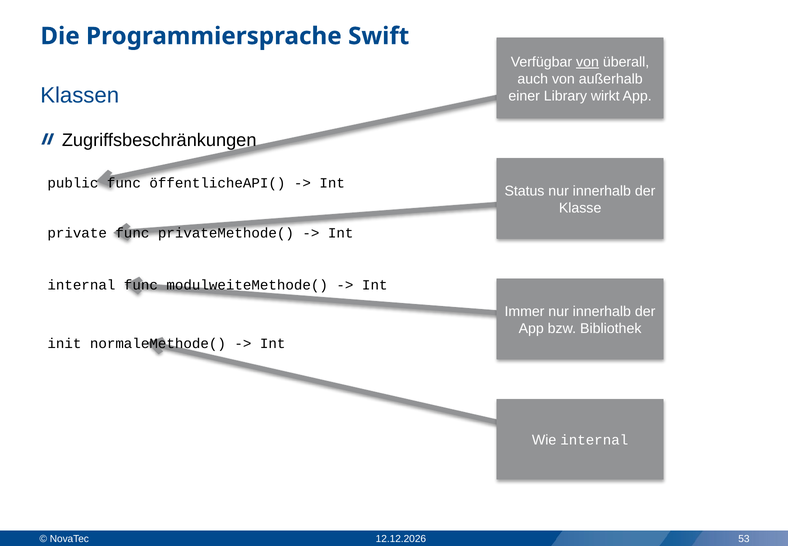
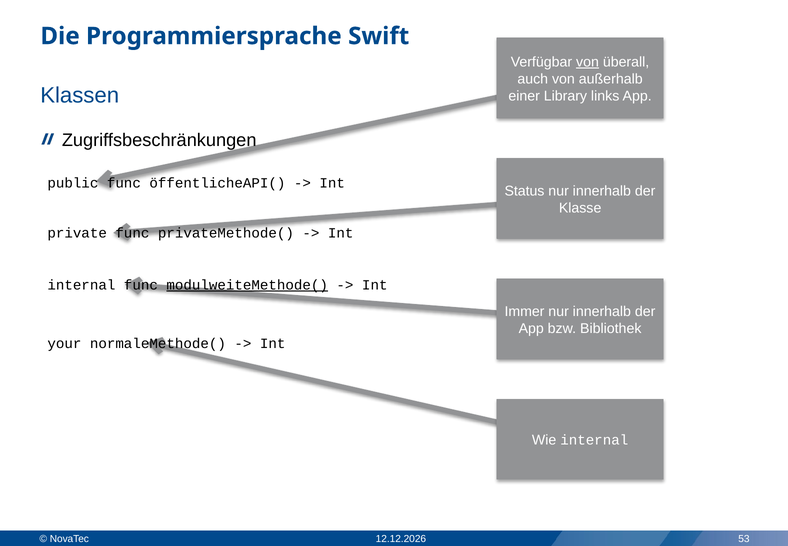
wirkt: wirkt -> links
modulweiteMethode( underline: none -> present
init: init -> your
